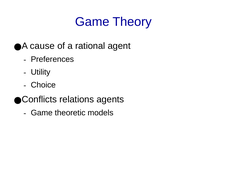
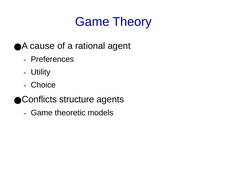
relations: relations -> structure
